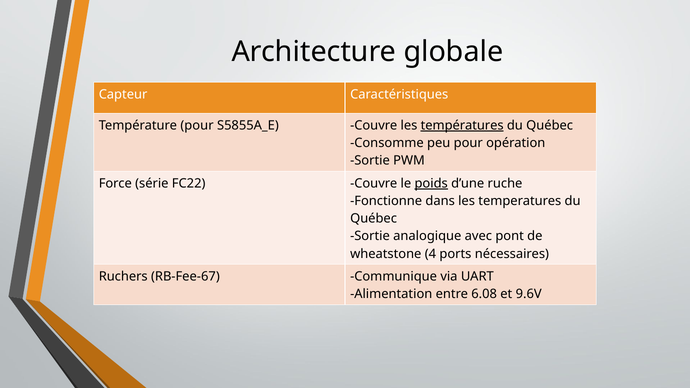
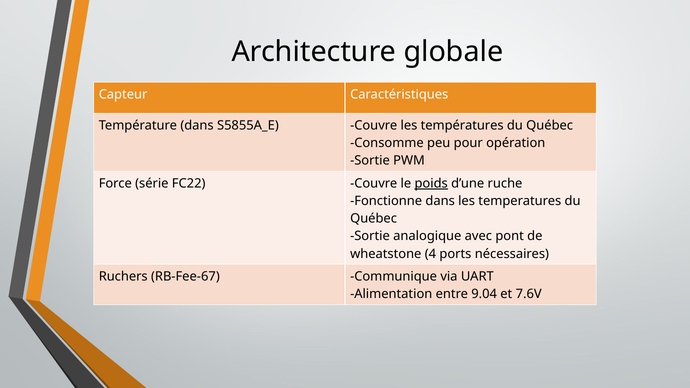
Température pour: pour -> dans
températures underline: present -> none
6.08: 6.08 -> 9.04
9.6V: 9.6V -> 7.6V
